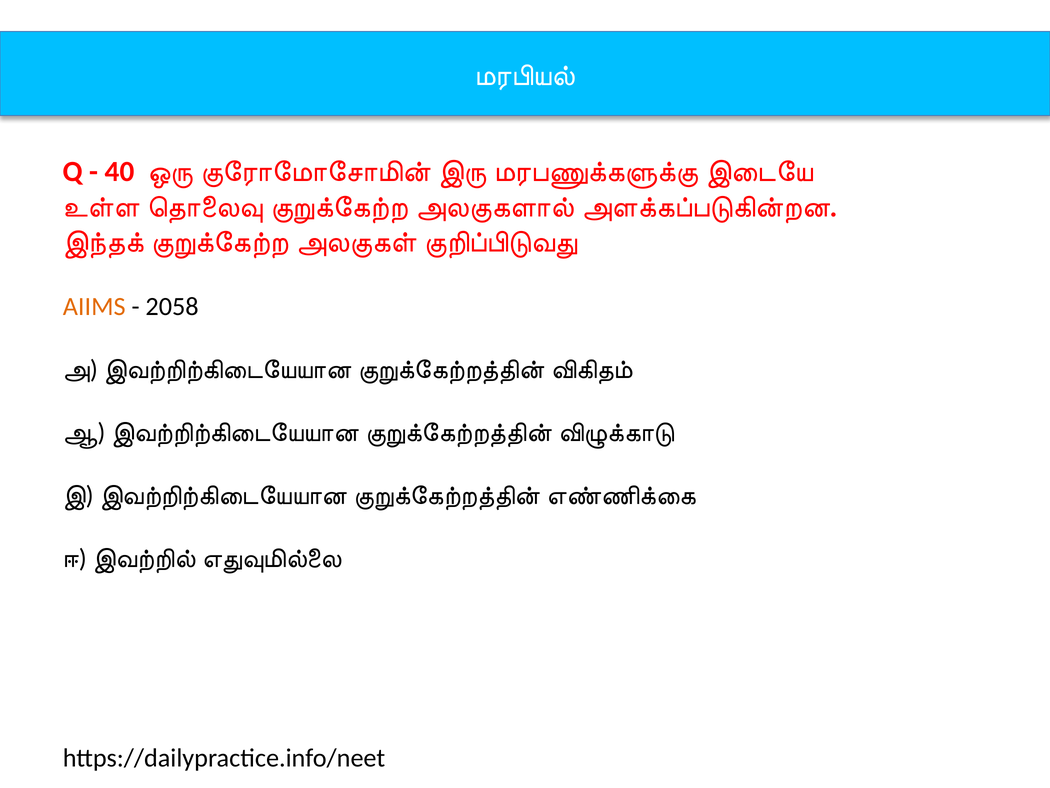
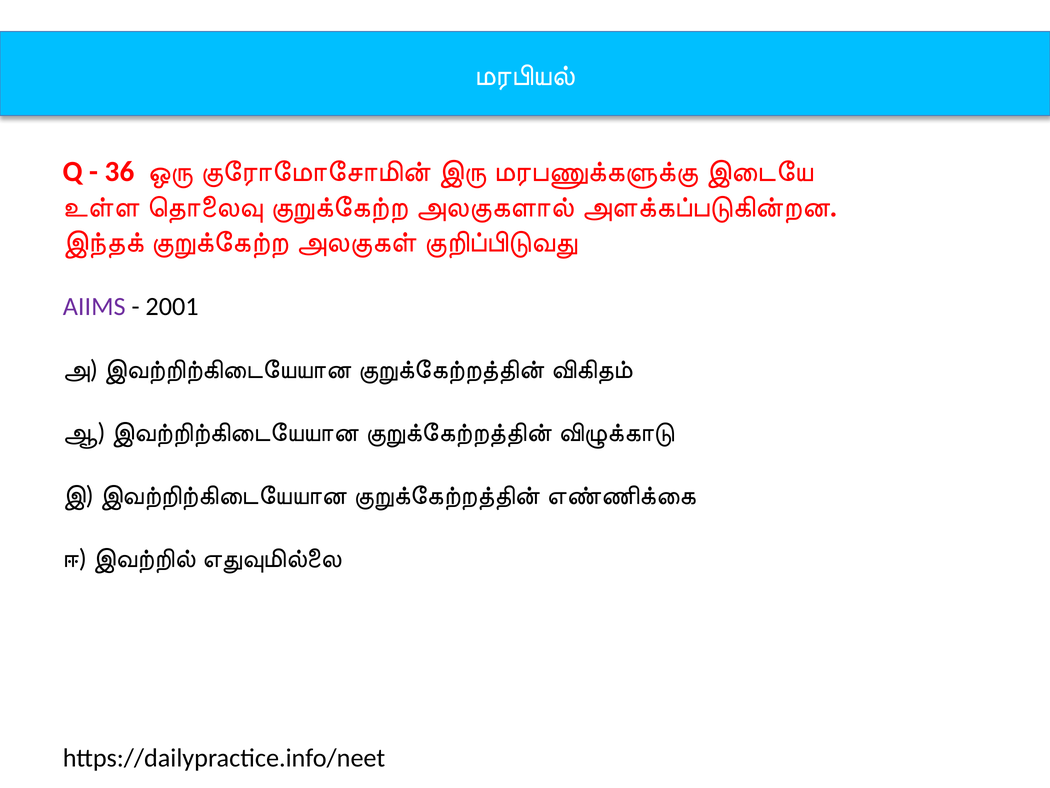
40: 40 -> 36
AIIMS colour: orange -> purple
2058: 2058 -> 2001
